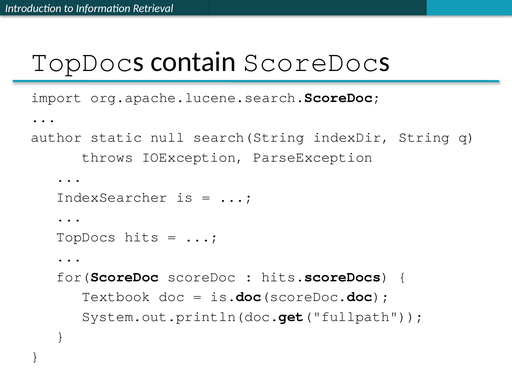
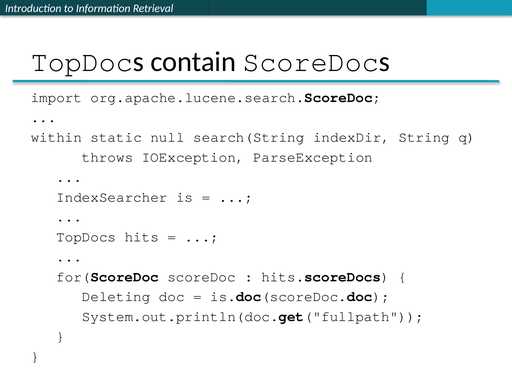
author: author -> within
Textbook: Textbook -> Deleting
